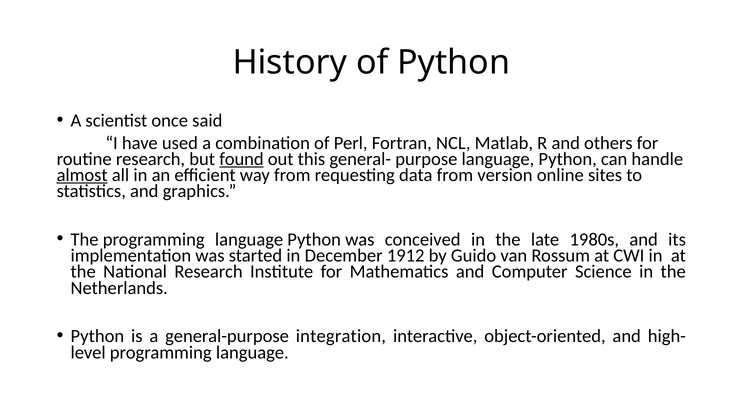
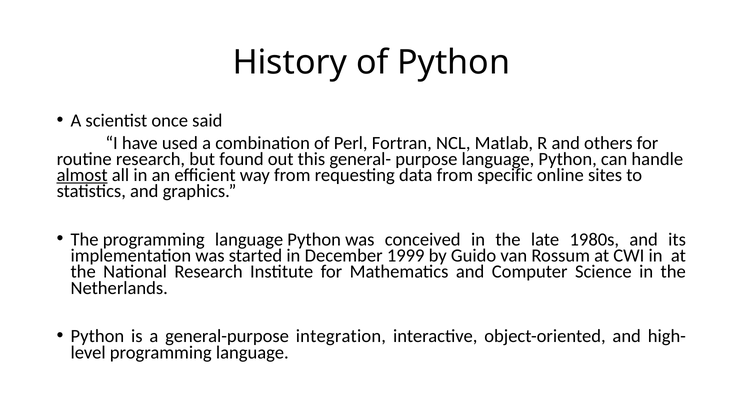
found underline: present -> none
version: version -> specific
1912: 1912 -> 1999
